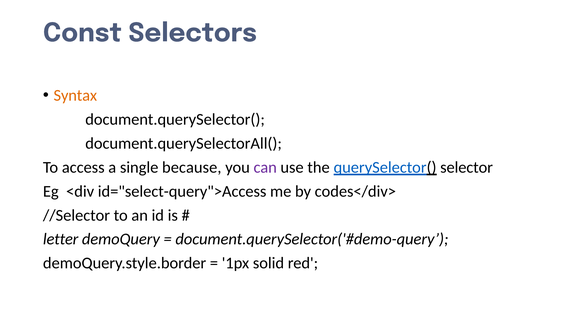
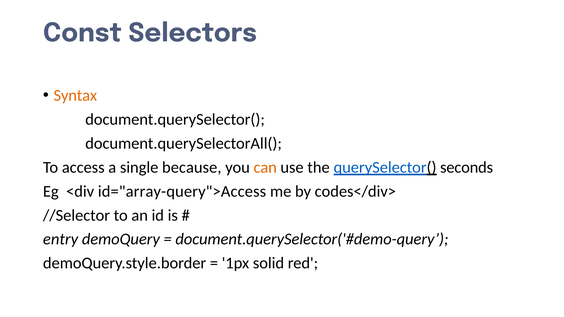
can colour: purple -> orange
selector: selector -> seconds
id="select-query">Access: id="select-query">Access -> id="array-query">Access
letter: letter -> entry
